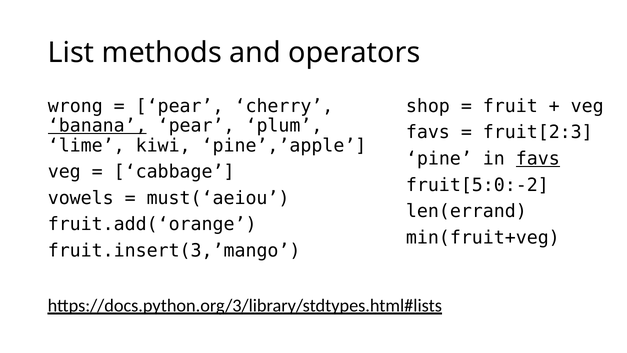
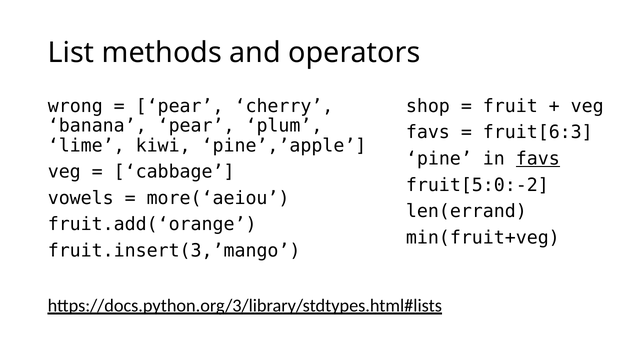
banana underline: present -> none
fruit[2:3: fruit[2:3 -> fruit[6:3
must(‘aeiou: must(‘aeiou -> more(‘aeiou
